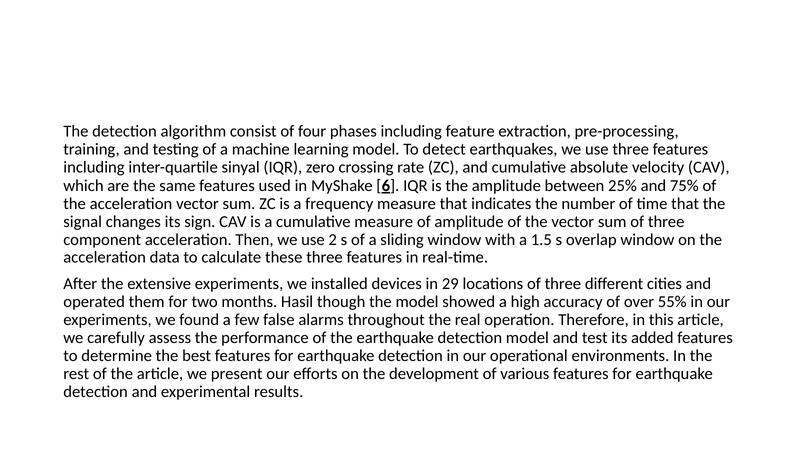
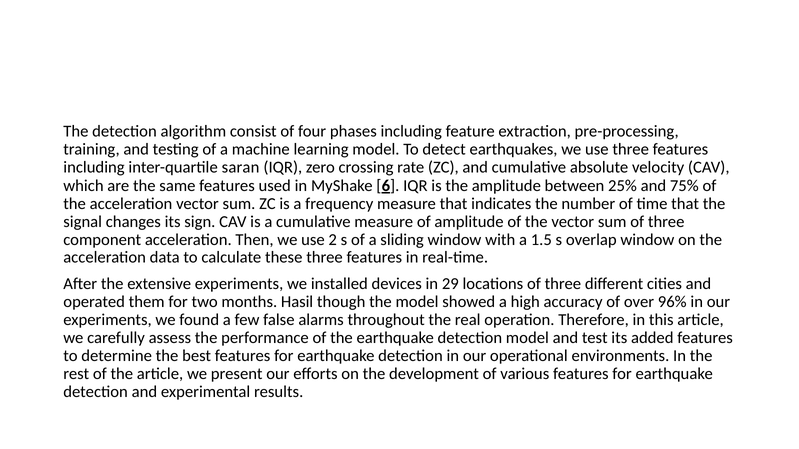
sinyal: sinyal -> saran
55%: 55% -> 96%
